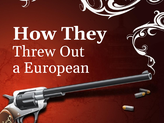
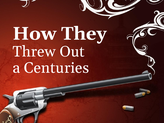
European: European -> Centuries
